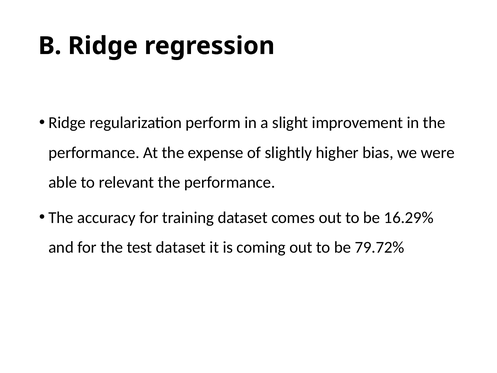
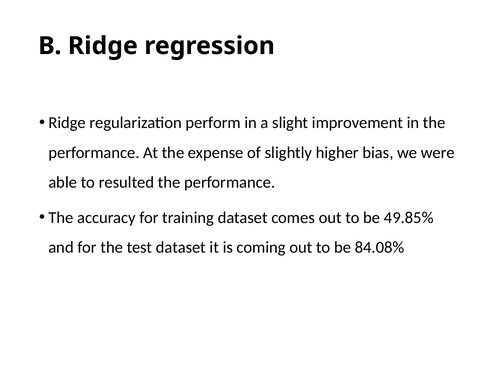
relevant: relevant -> resulted
16.29%: 16.29% -> 49.85%
79.72%: 79.72% -> 84.08%
